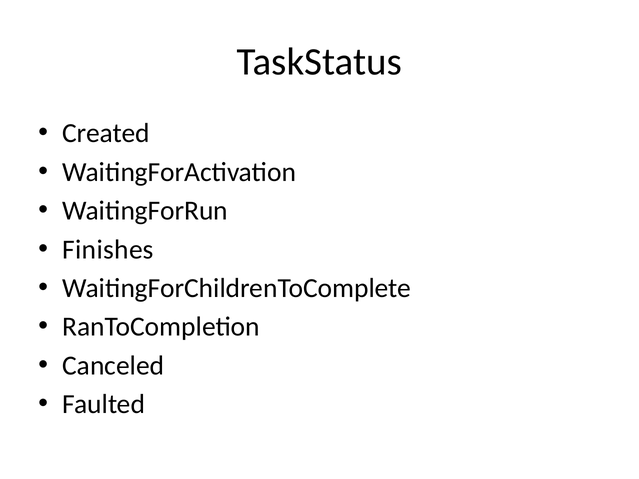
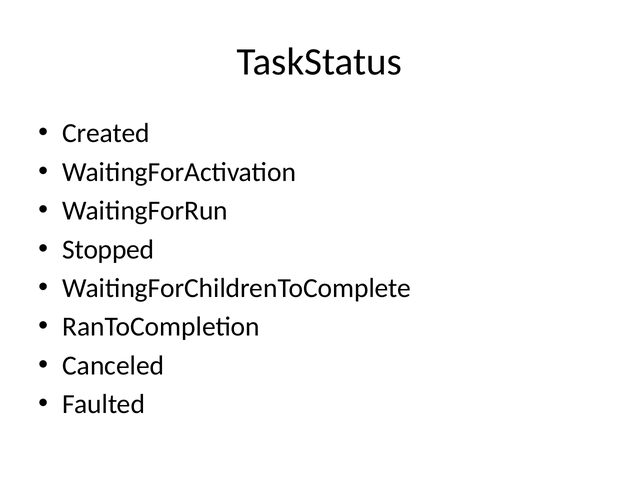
Finishes: Finishes -> Stopped
